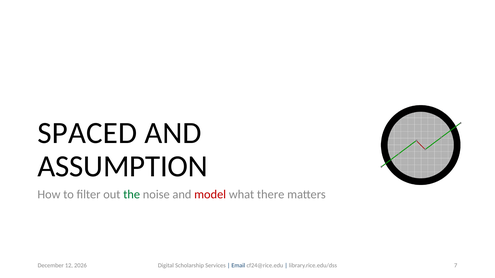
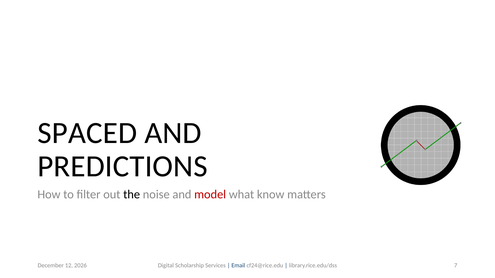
ASSUMPTION: ASSUMPTION -> PREDICTIONS
the colour: green -> black
there: there -> know
